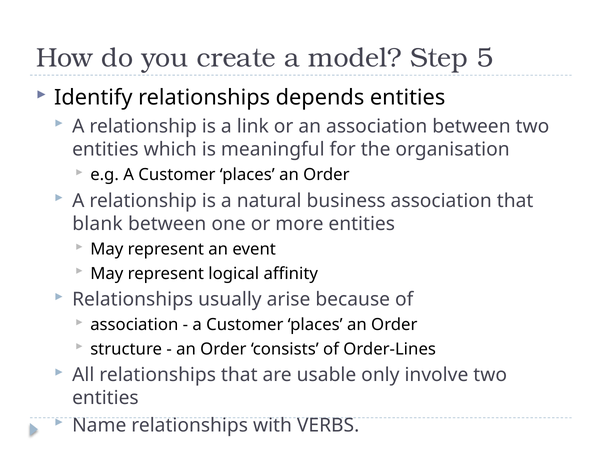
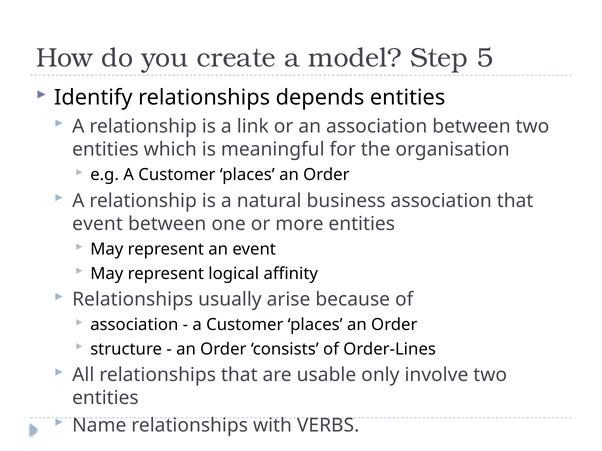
blank at (98, 224): blank -> event
